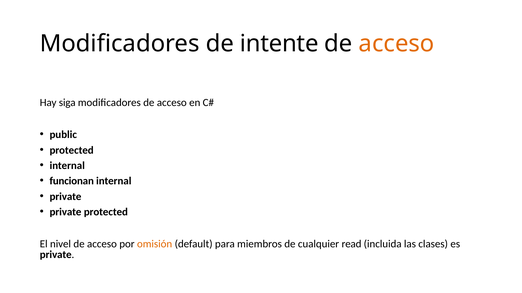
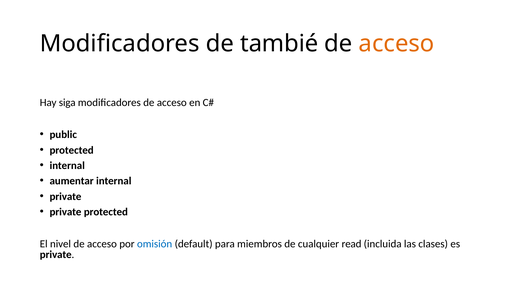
intente: intente -> tambié
funcionan: funcionan -> aumentar
omisión colour: orange -> blue
